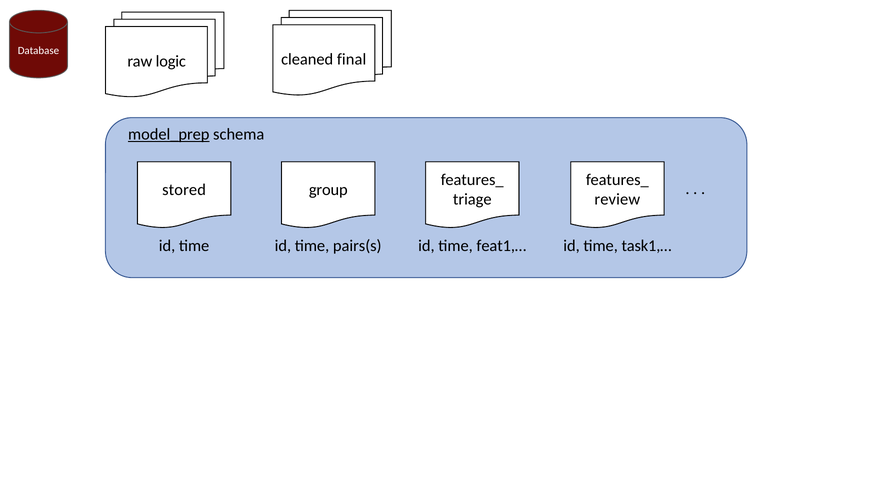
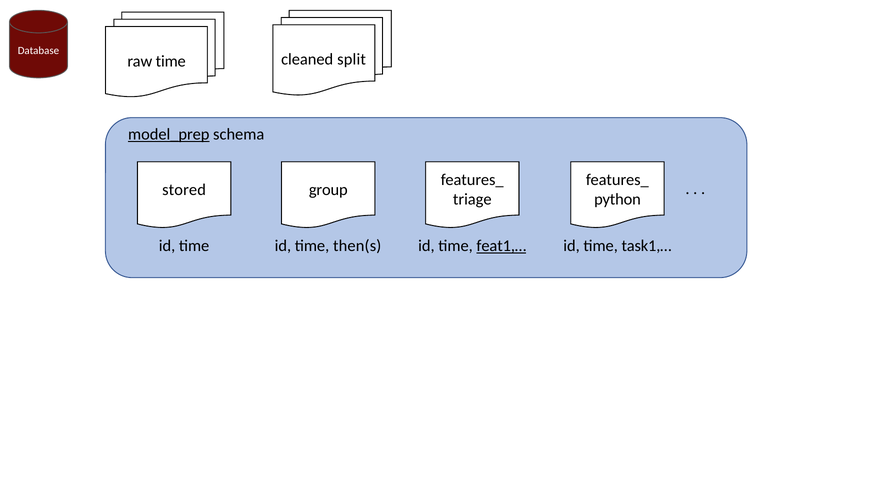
raw logic: logic -> time
final: final -> split
review: review -> python
pairs(s: pairs(s -> then(s
feat1,… underline: none -> present
